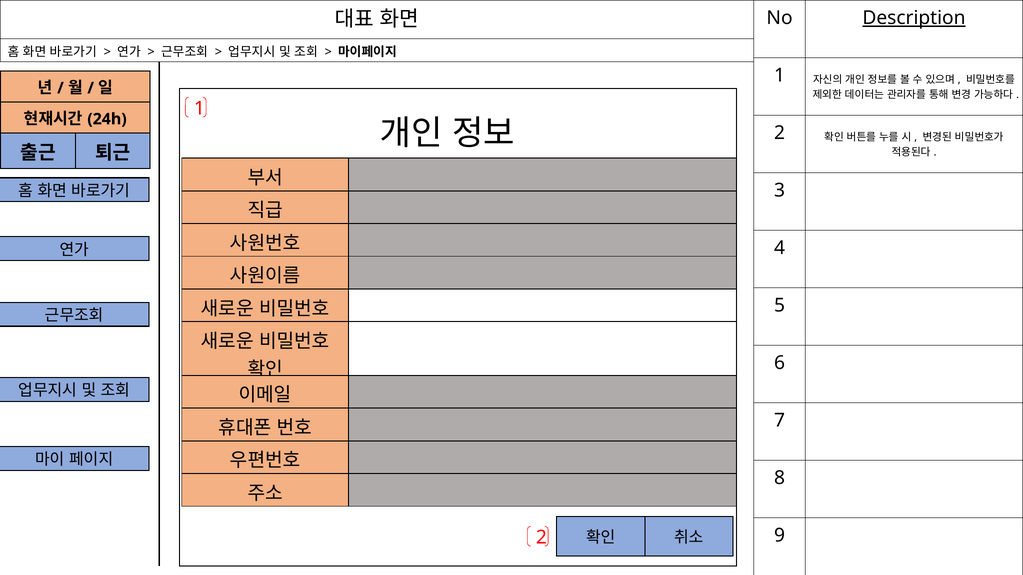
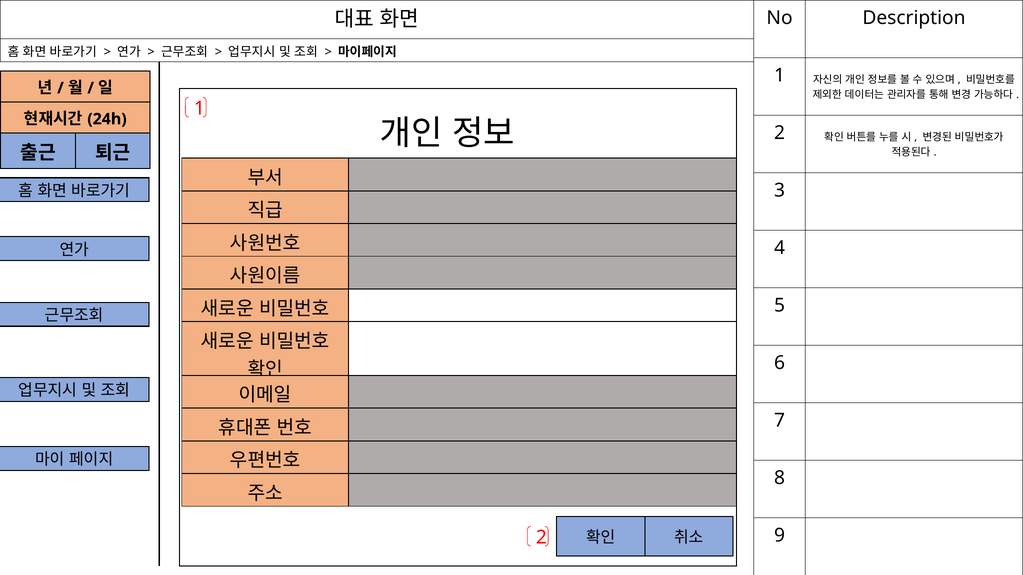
Description underline: present -> none
